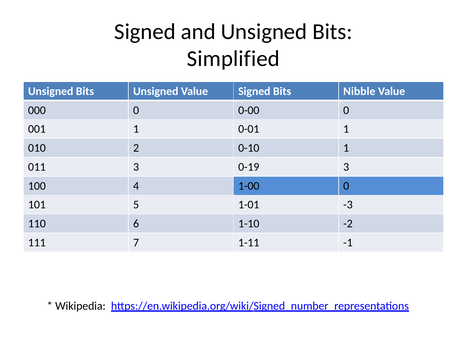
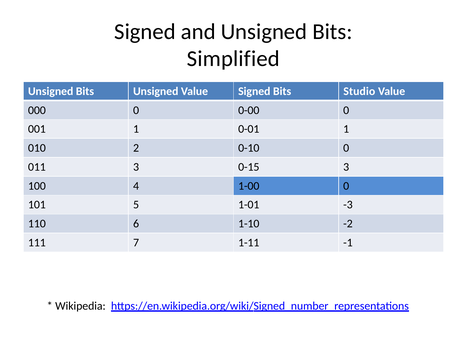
Nibble: Nibble -> Studio
0-10 1: 1 -> 0
0-19: 0-19 -> 0-15
